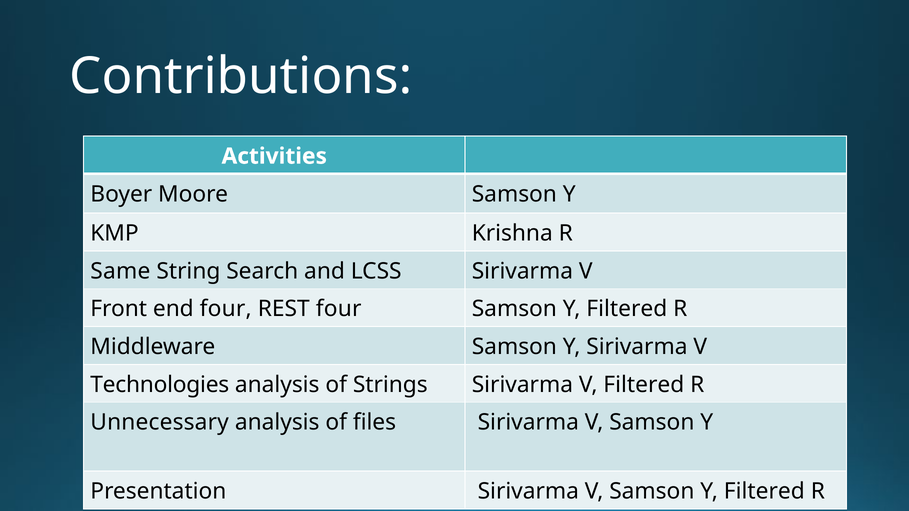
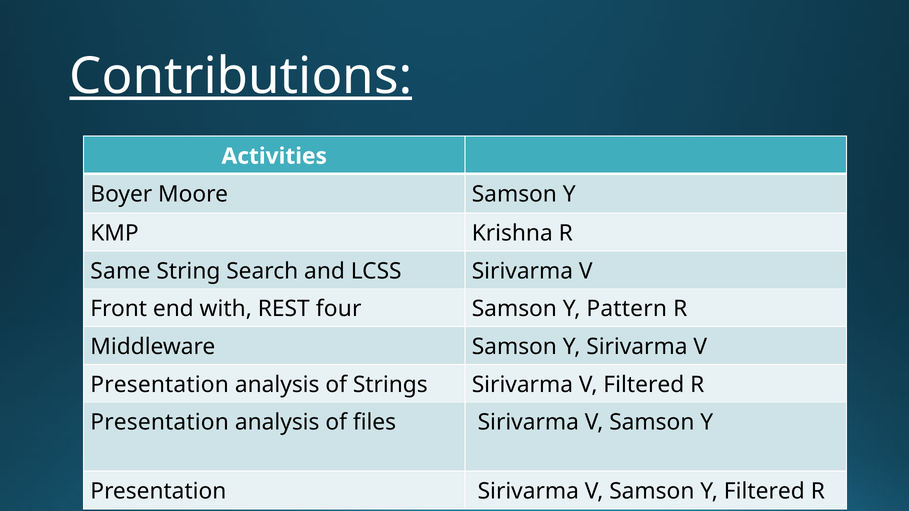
Contributions underline: none -> present
end four: four -> with
Filtered at (627, 309): Filtered -> Pattern
Technologies at (160, 385): Technologies -> Presentation
Unnecessary at (160, 423): Unnecessary -> Presentation
